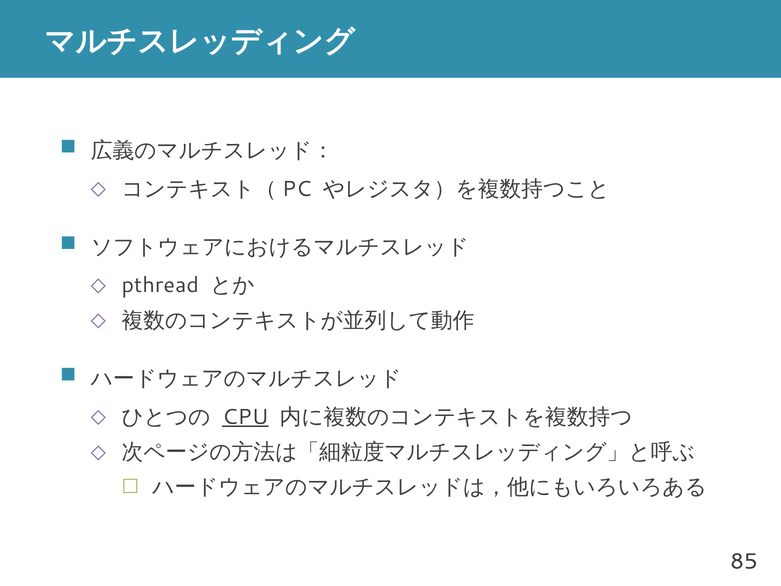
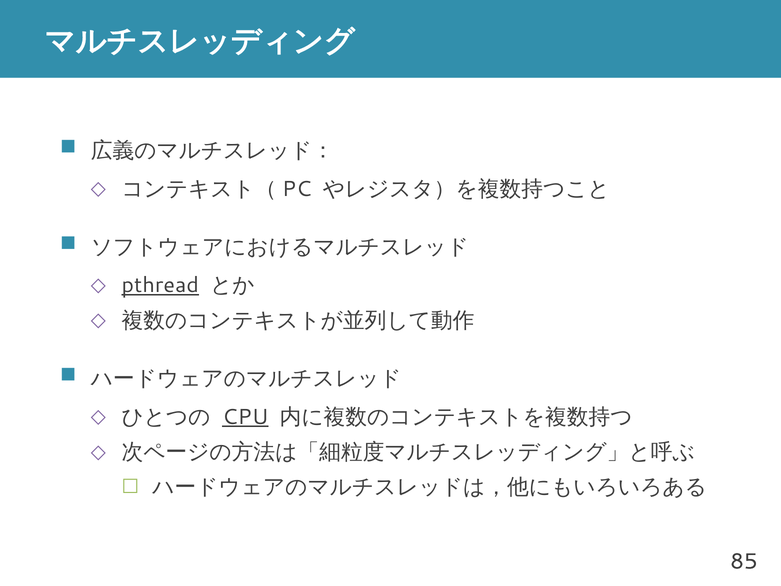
pthread underline: none -> present
